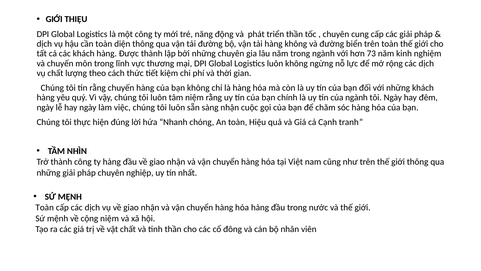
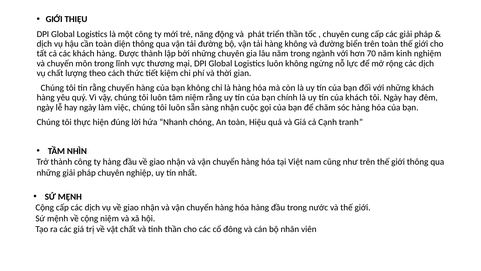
73: 73 -> 70
của ngành: ngành -> khách
Toàn at (45, 207): Toàn -> Cộng
